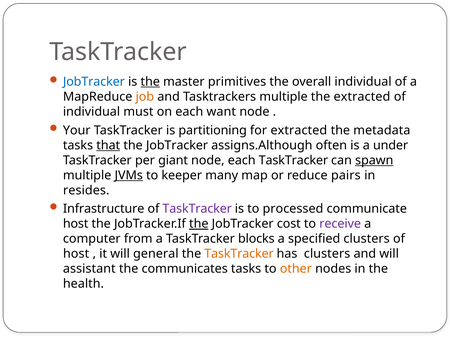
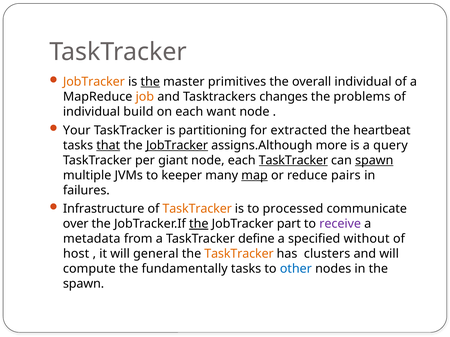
JobTracker at (94, 82) colour: blue -> orange
Tasktrackers multiple: multiple -> changes
the extracted: extracted -> problems
must: must -> build
metadata: metadata -> heartbeat
JobTracker at (177, 146) underline: none -> present
often: often -> more
under: under -> query
TaskTracker at (293, 161) underline: none -> present
JVMs underline: present -> none
map underline: none -> present
resides: resides -> failures
TaskTracker at (197, 209) colour: purple -> orange
host at (76, 224): host -> over
cost: cost -> part
computer: computer -> metadata
blocks: blocks -> define
specified clusters: clusters -> without
assistant: assistant -> compute
communicates: communicates -> fundamentally
other colour: orange -> blue
health at (83, 284): health -> spawn
